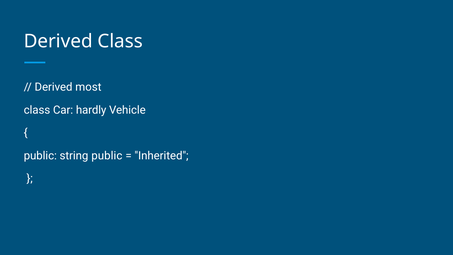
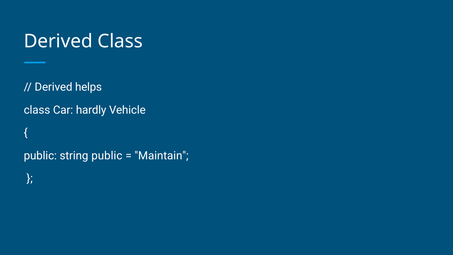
most: most -> helps
Inherited: Inherited -> Maintain
